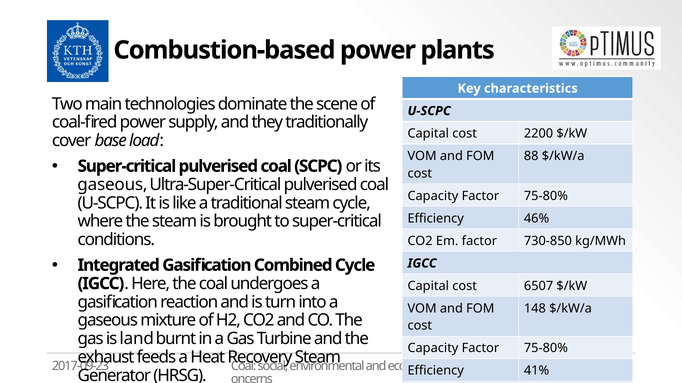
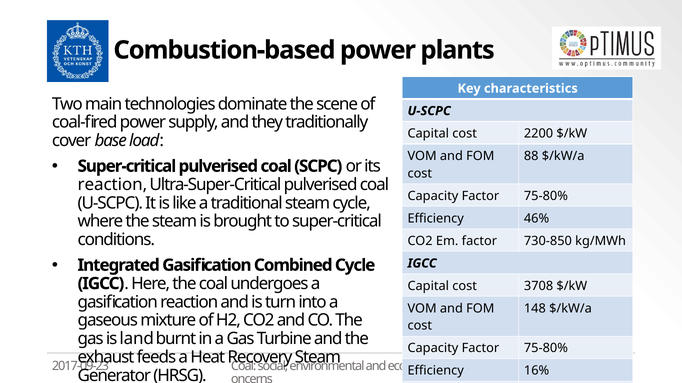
gaseous at (112, 185): gaseous -> reaction
6507: 6507 -> 3708
41%: 41% -> 16%
